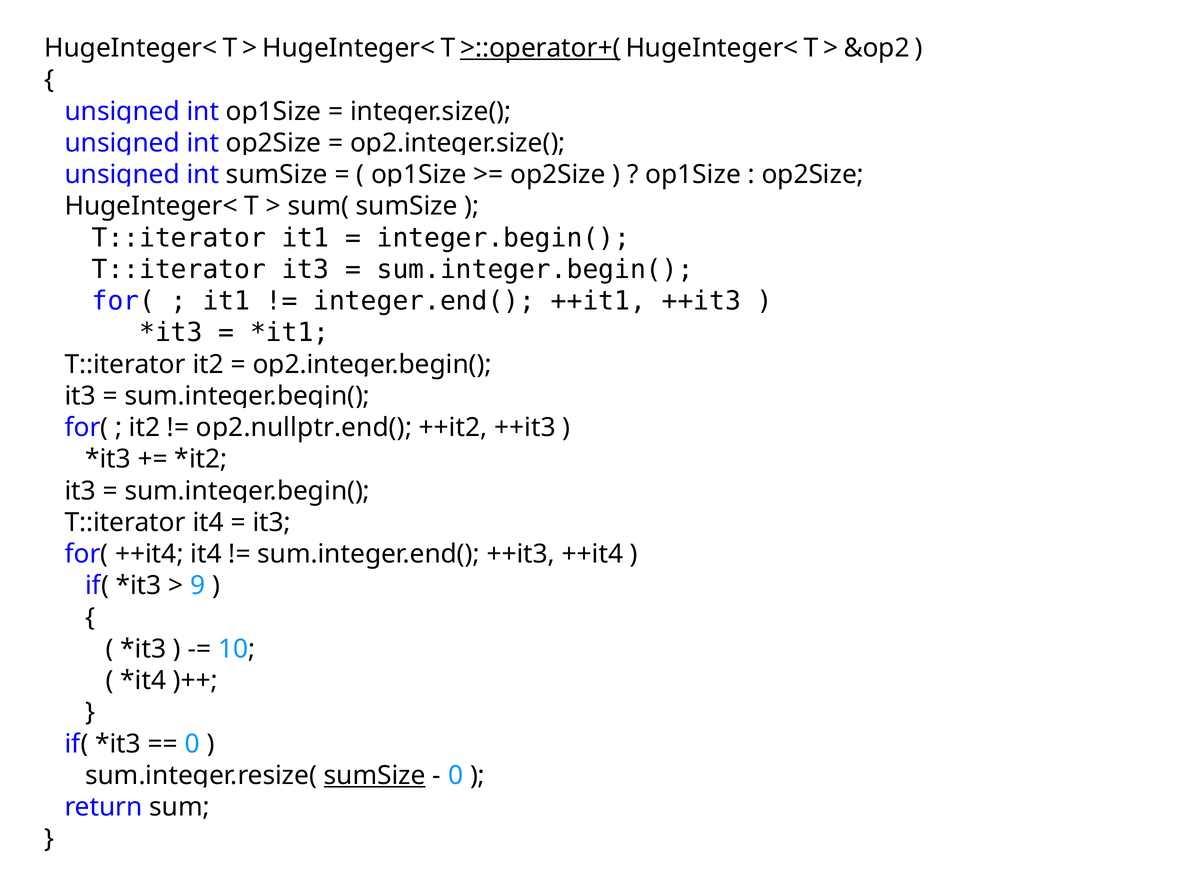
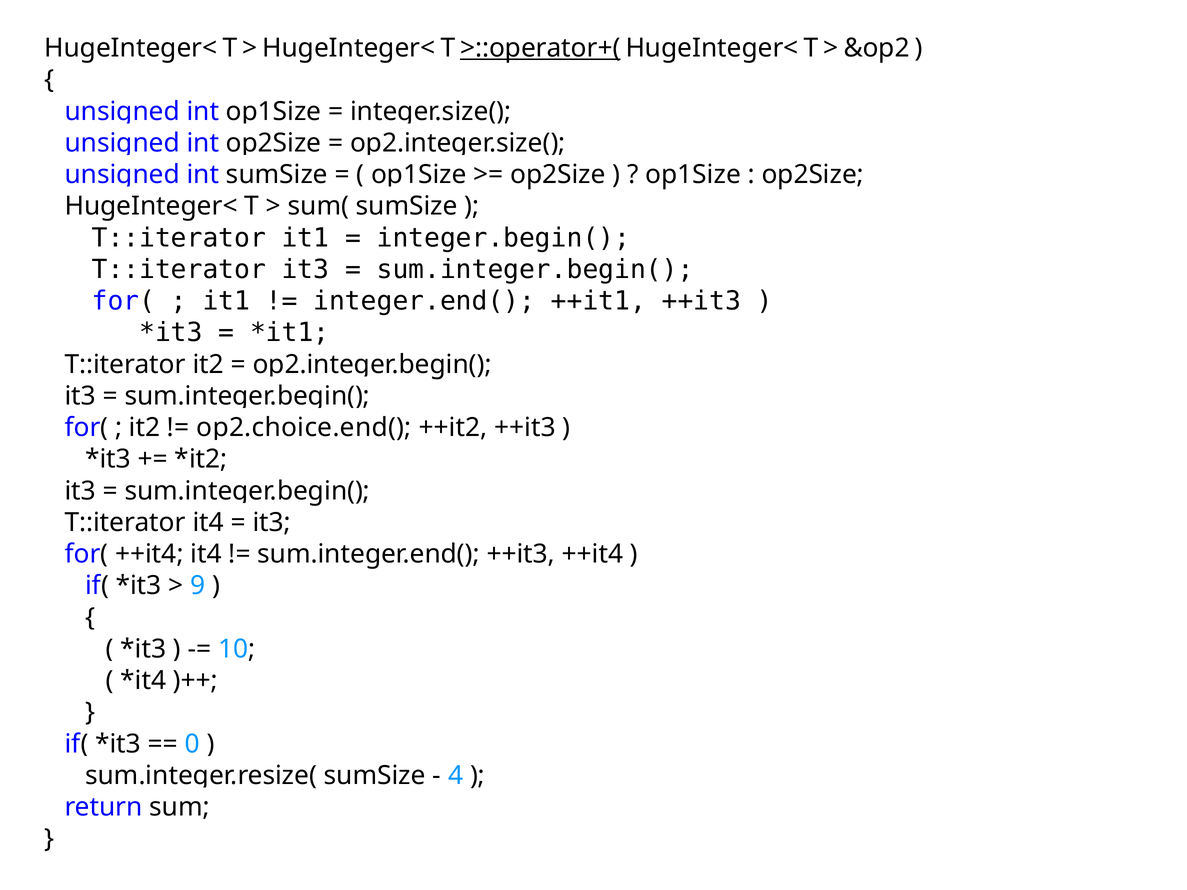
op2.nullptr.end(: op2.nullptr.end( -> op2.choice.end(
sumSize at (375, 776) underline: present -> none
0 at (456, 776): 0 -> 4
